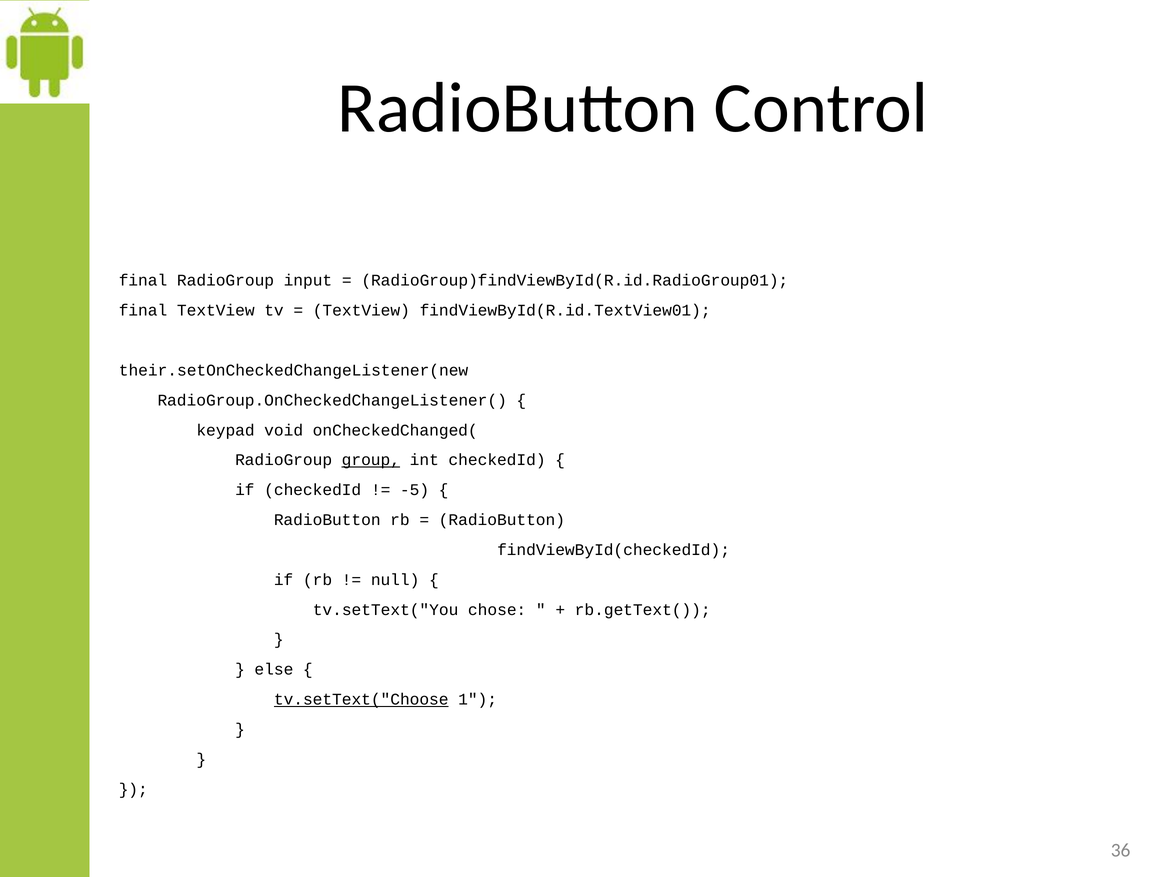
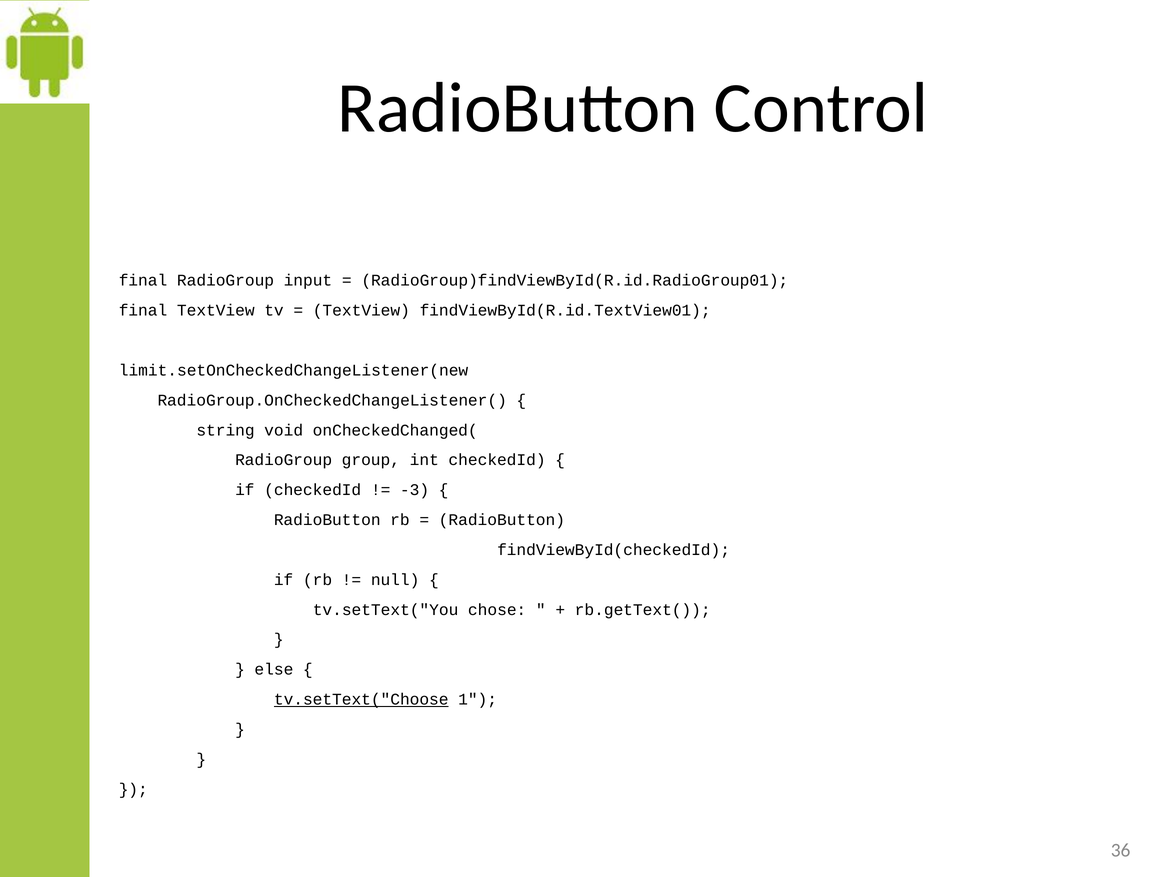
their.setOnCheckedChangeListener(new: their.setOnCheckedChangeListener(new -> limit.setOnCheckedChangeListener(new
keypad: keypad -> string
group underline: present -> none
-5: -5 -> -3
